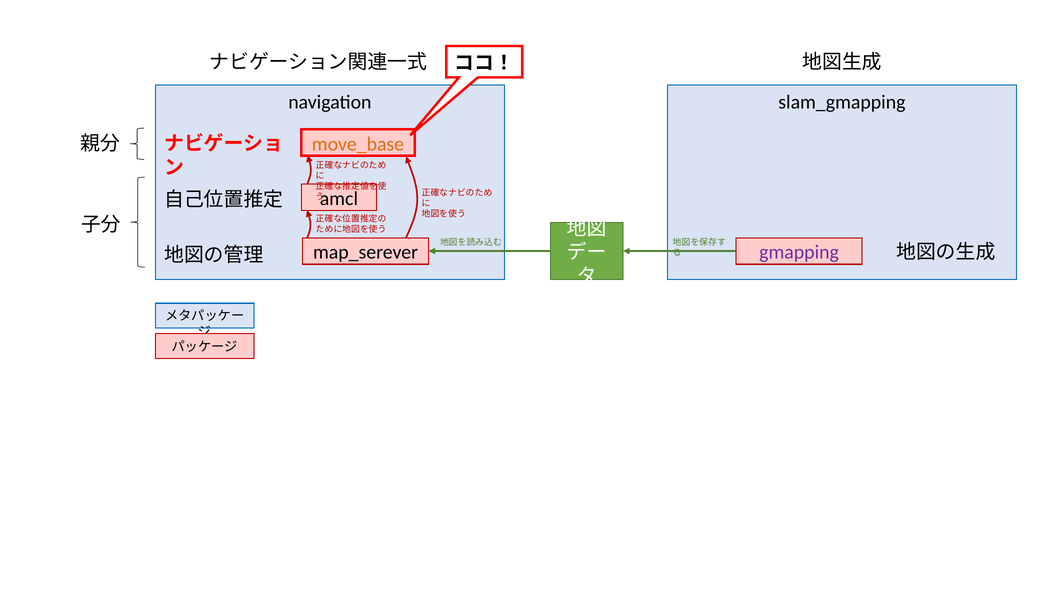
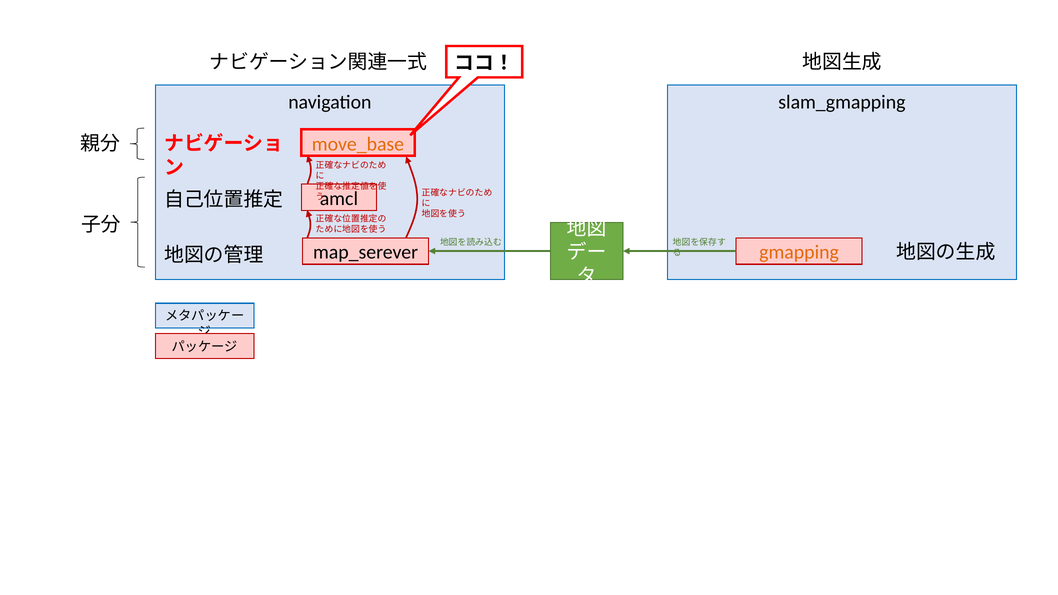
gmapping colour: purple -> orange
